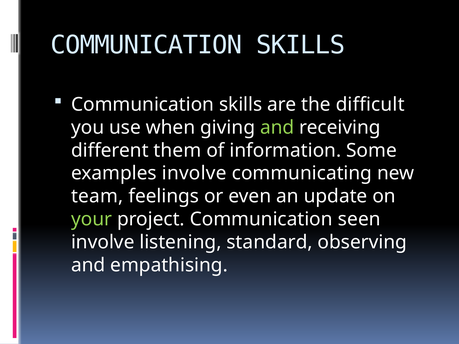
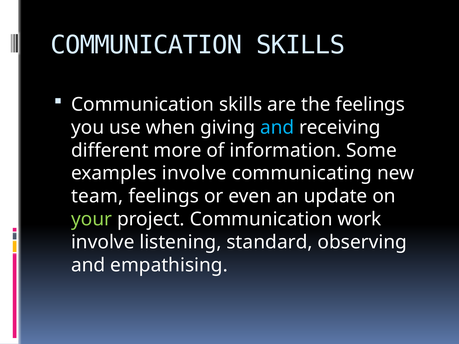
the difficult: difficult -> feelings
and at (277, 128) colour: light green -> light blue
them: them -> more
seen: seen -> work
